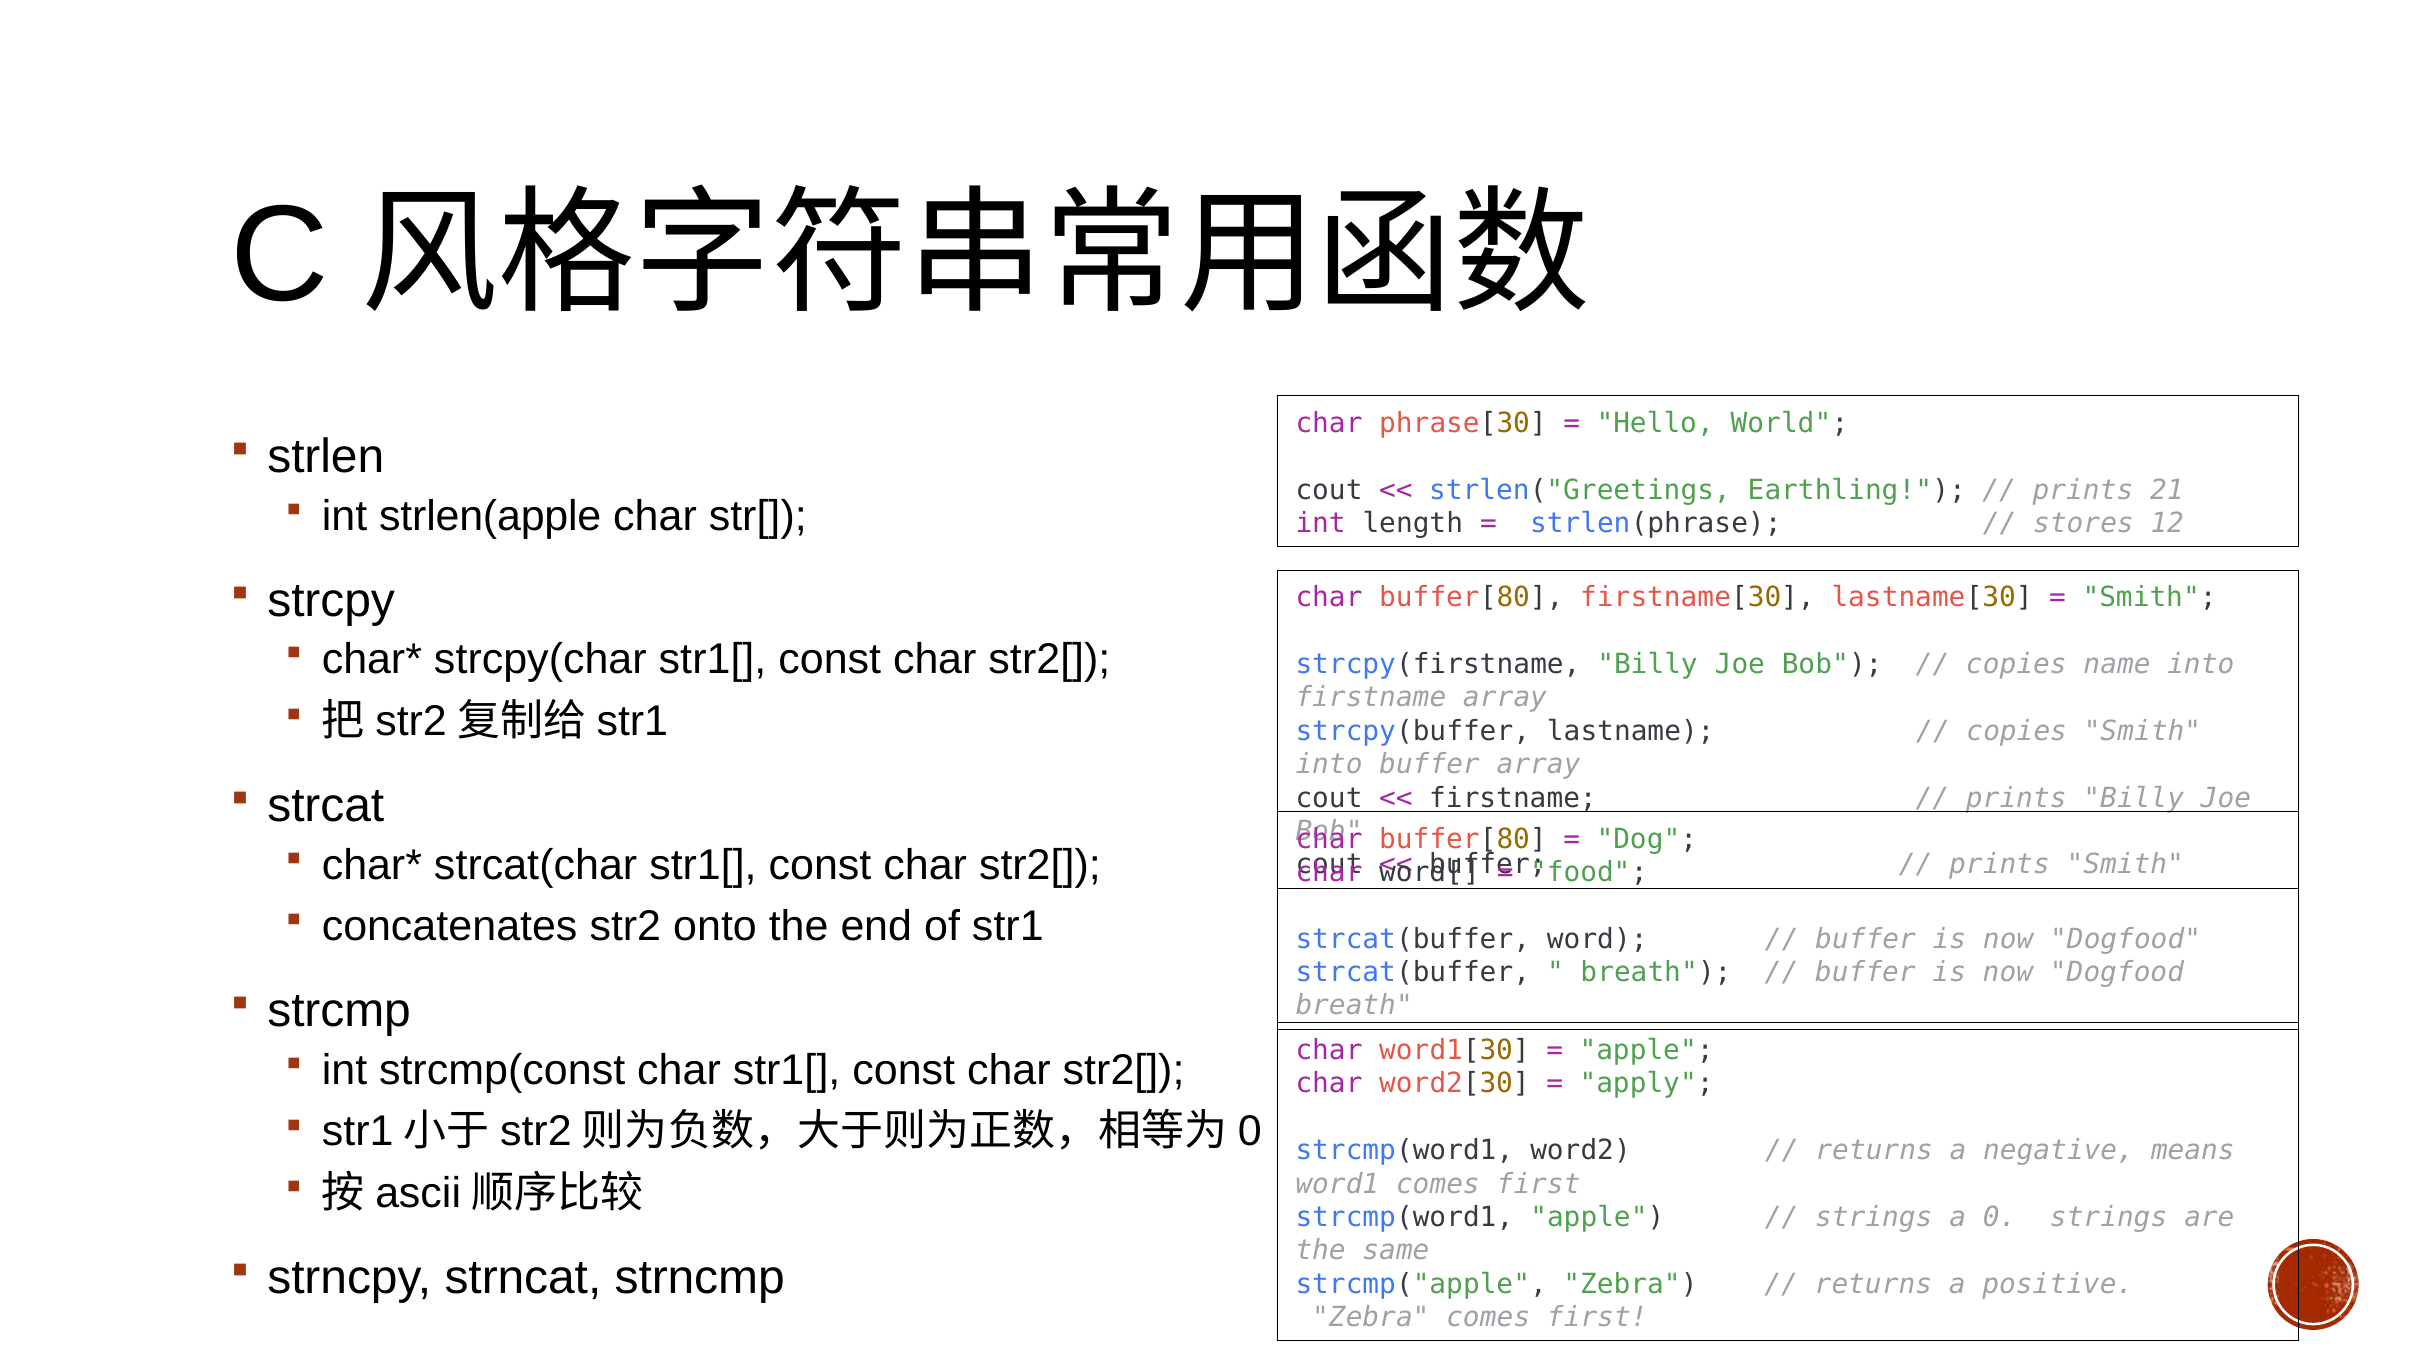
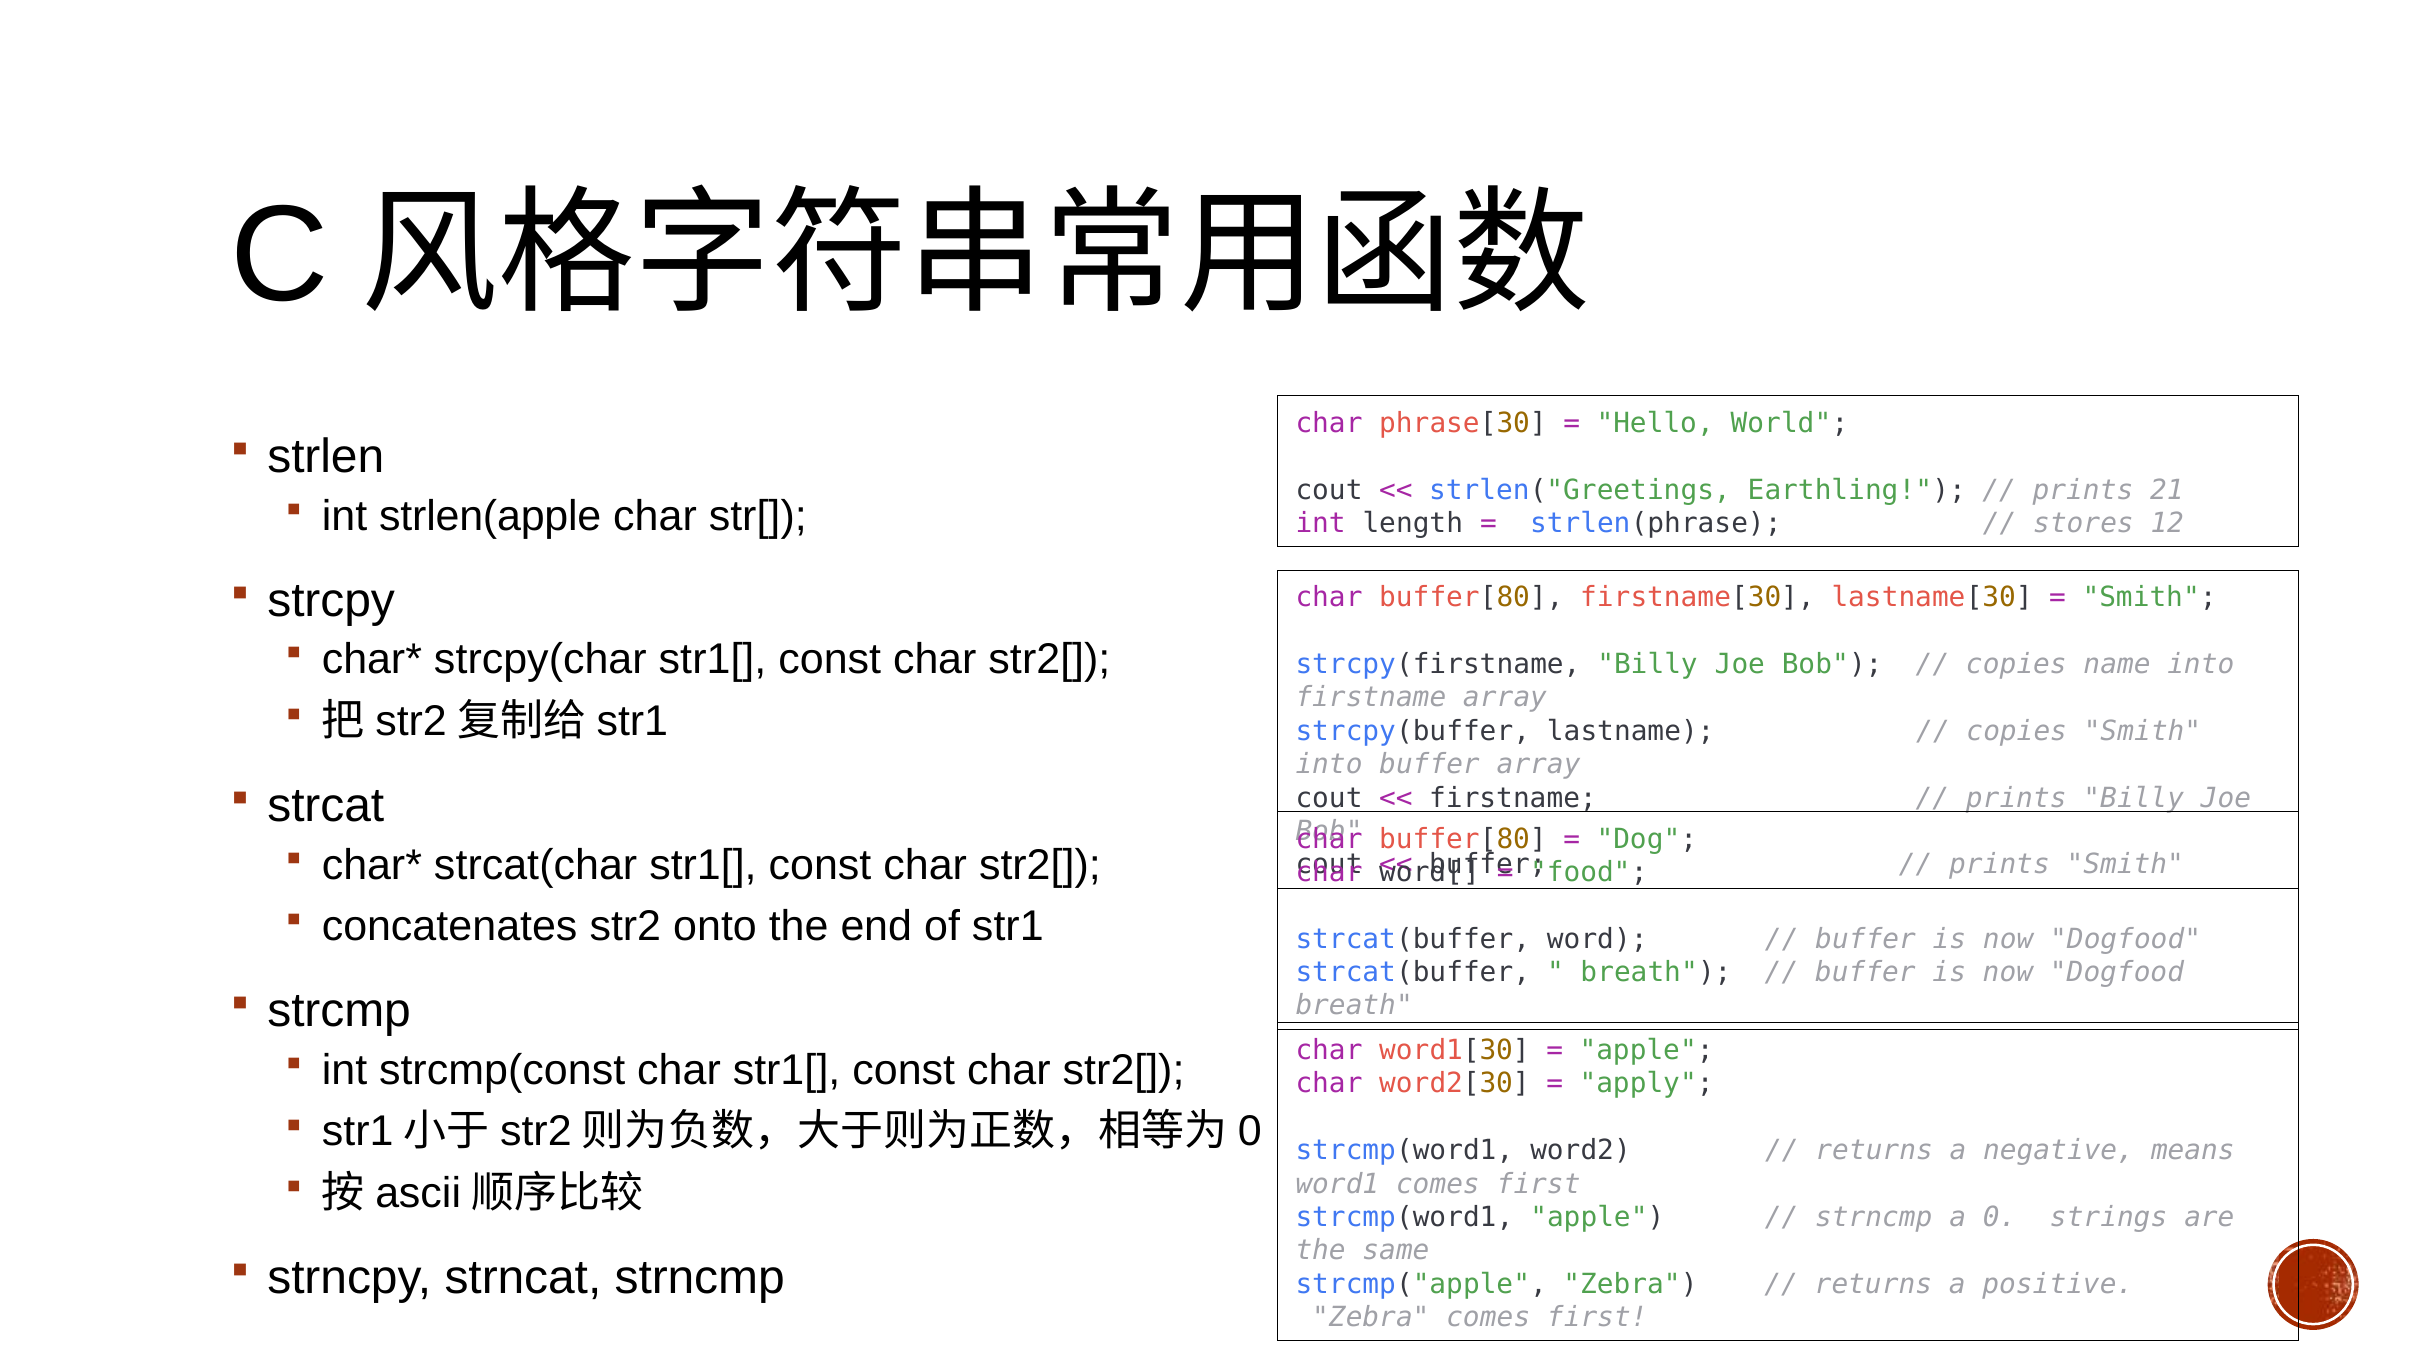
strings at (1874, 1217): strings -> strncmp
